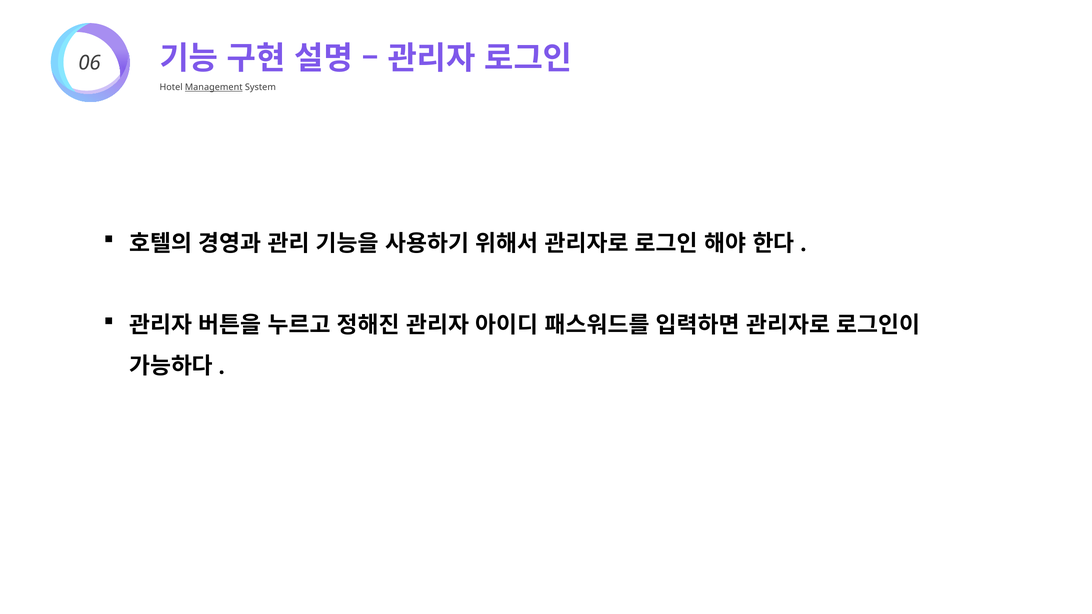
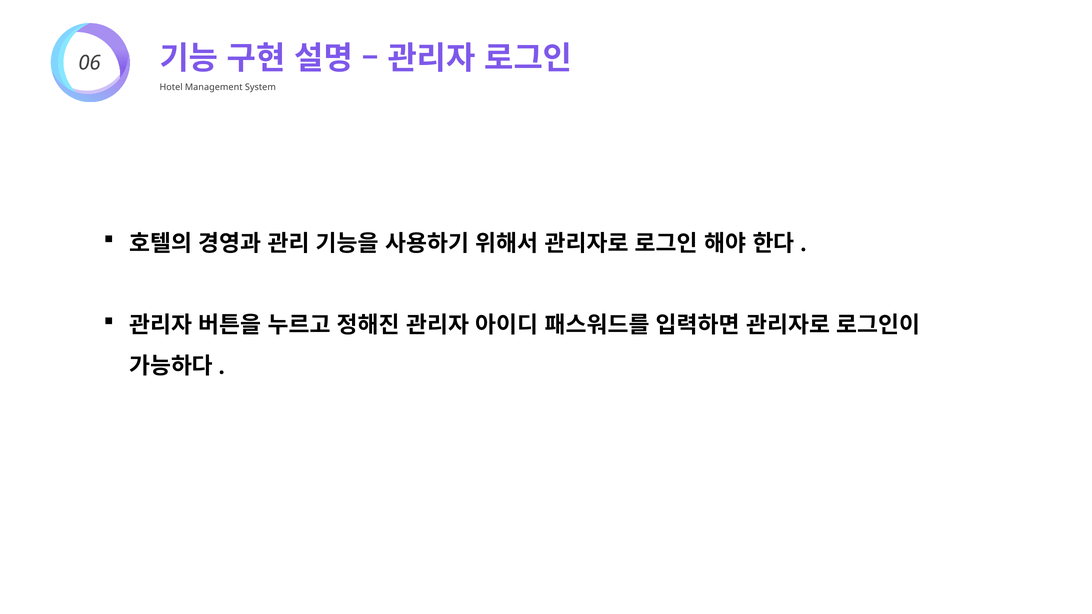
Management underline: present -> none
